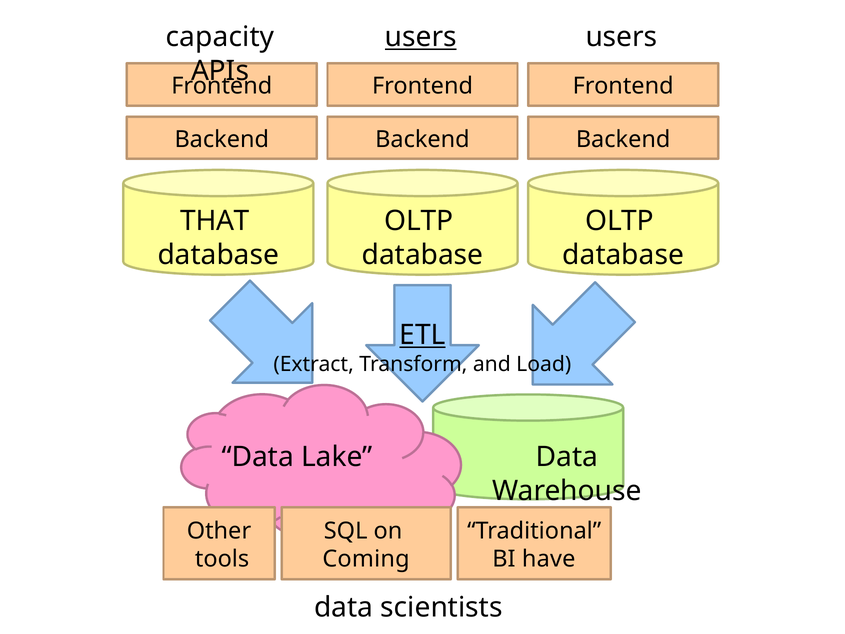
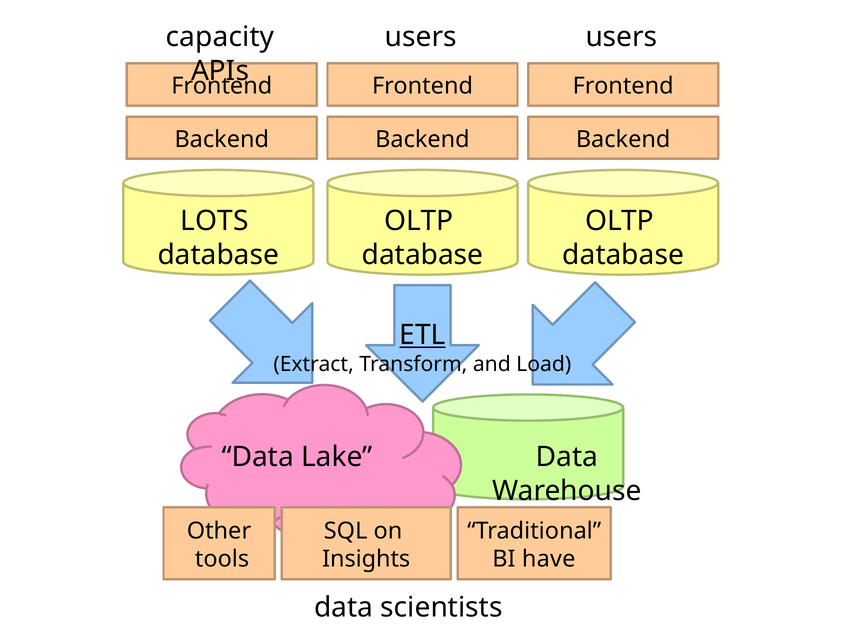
users at (421, 37) underline: present -> none
THAT: THAT -> LOTS
Coming: Coming -> Insights
